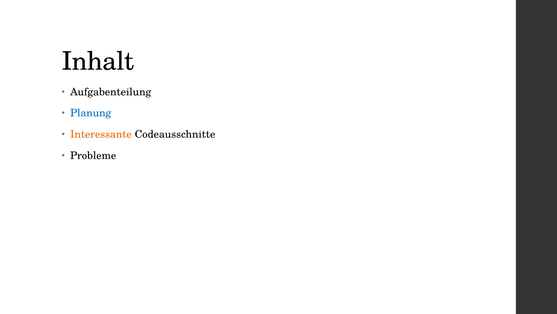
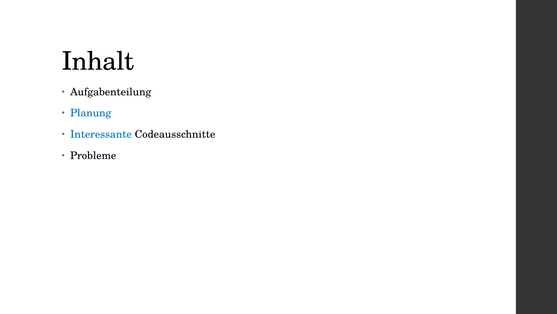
Interessante colour: orange -> blue
